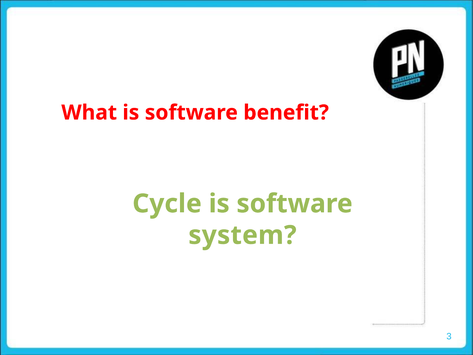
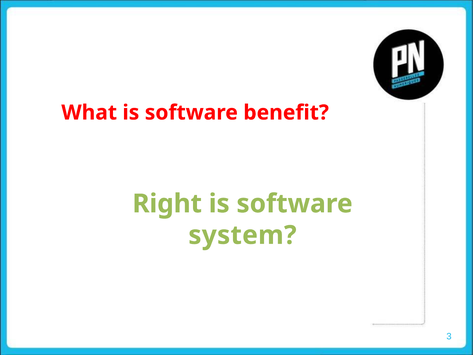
Cycle: Cycle -> Right
